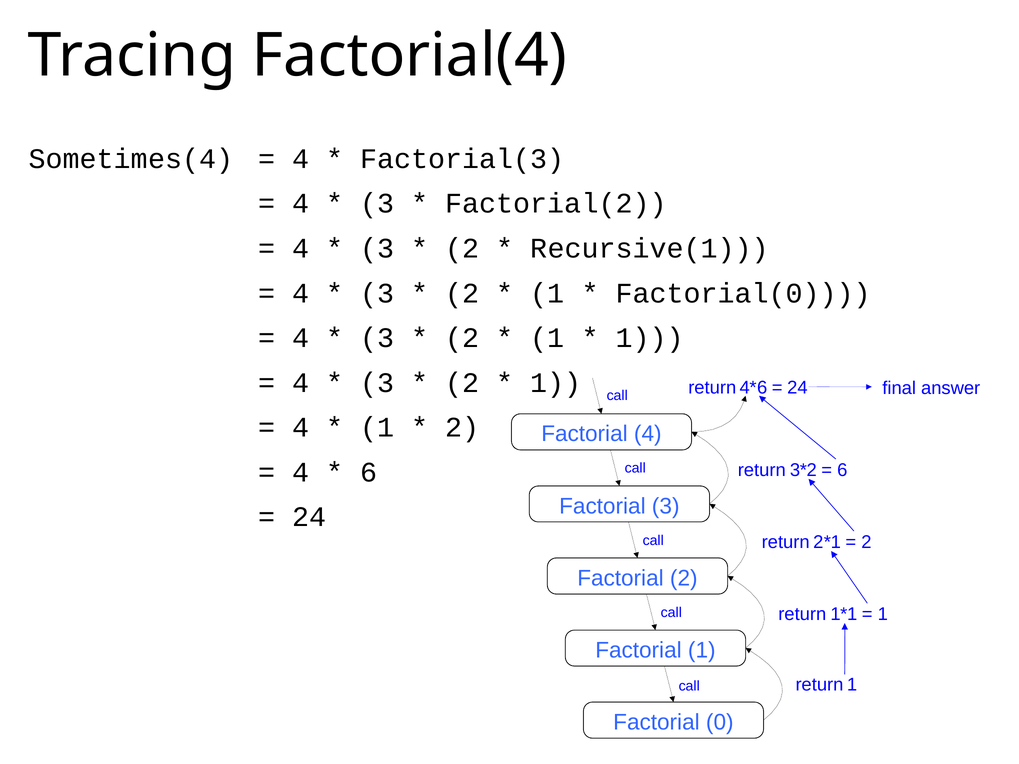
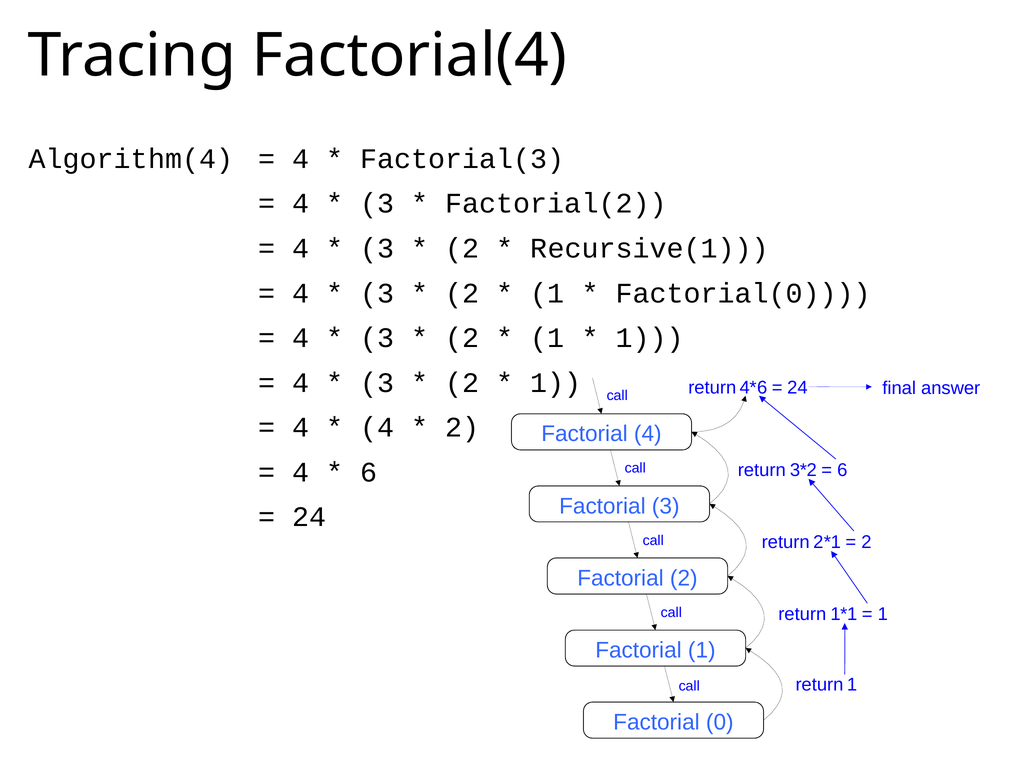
Sometimes(4: Sometimes(4 -> Algorithm(4
1 at (377, 428): 1 -> 4
